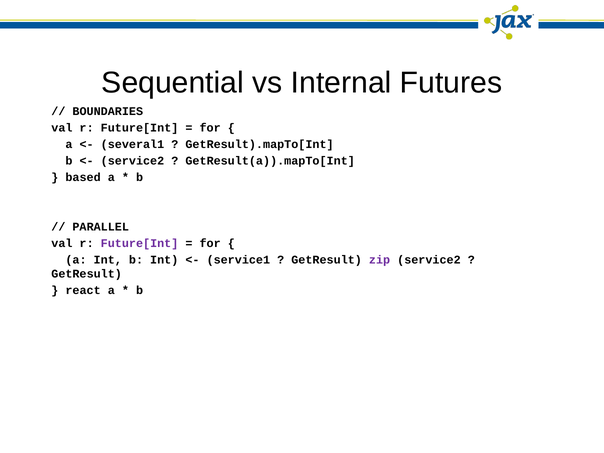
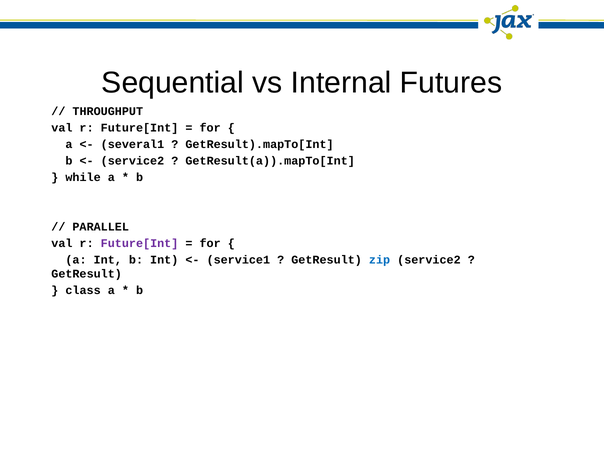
BOUNDARIES: BOUNDARIES -> THROUGHPUT
based: based -> while
zip colour: purple -> blue
react: react -> class
